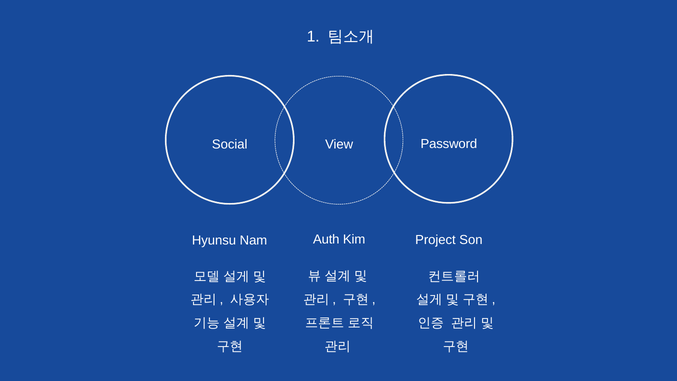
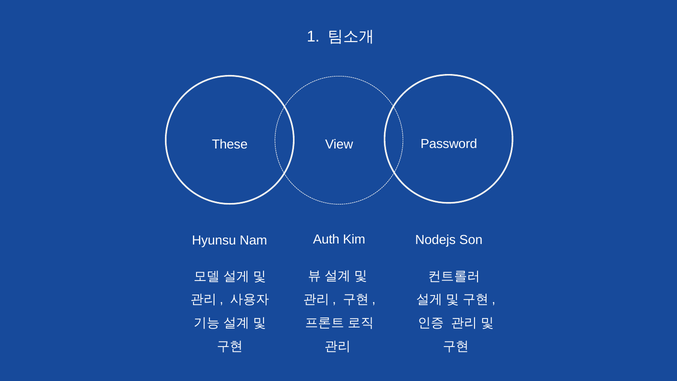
Social at (230, 144): Social -> These
Project: Project -> Nodejs
